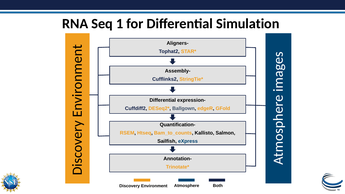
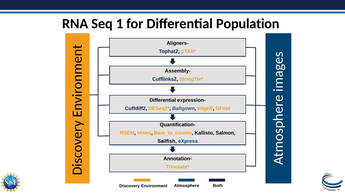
Simulation: Simulation -> Population
